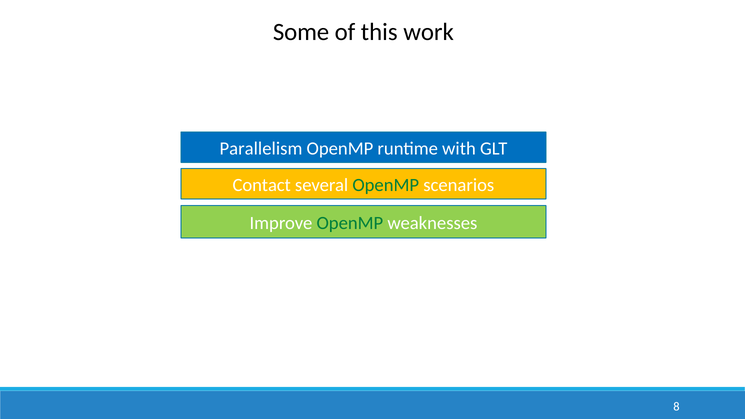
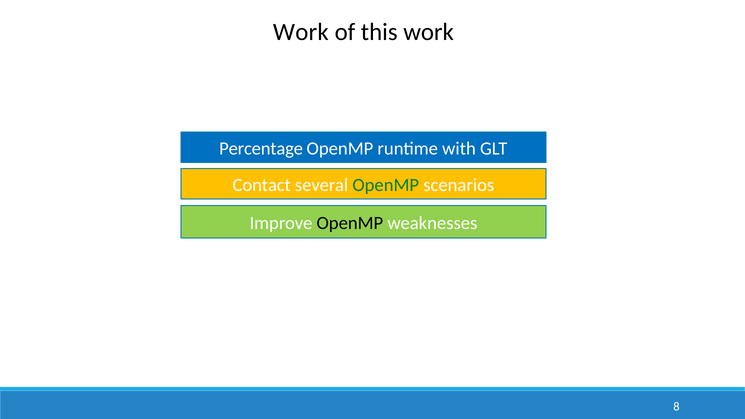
Some at (301, 32): Some -> Work
Parallelism: Parallelism -> Percentage
OpenMP at (350, 223) colour: green -> black
